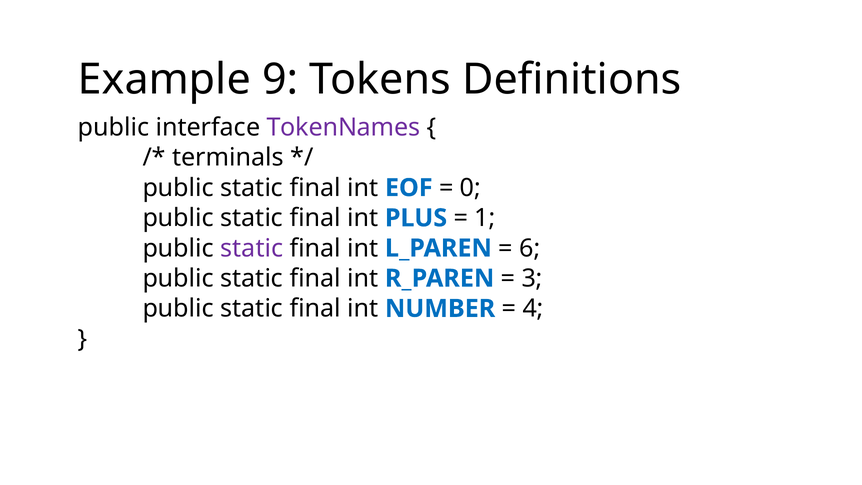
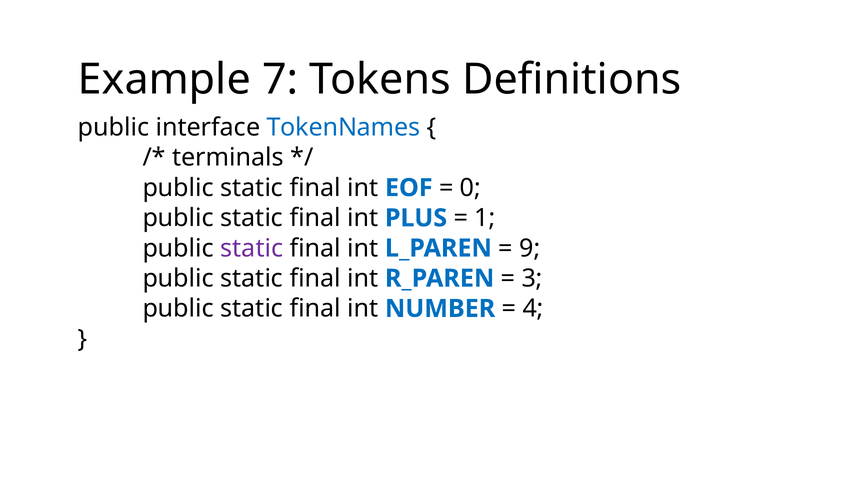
9: 9 -> 7
TokenNames colour: purple -> blue
6: 6 -> 9
